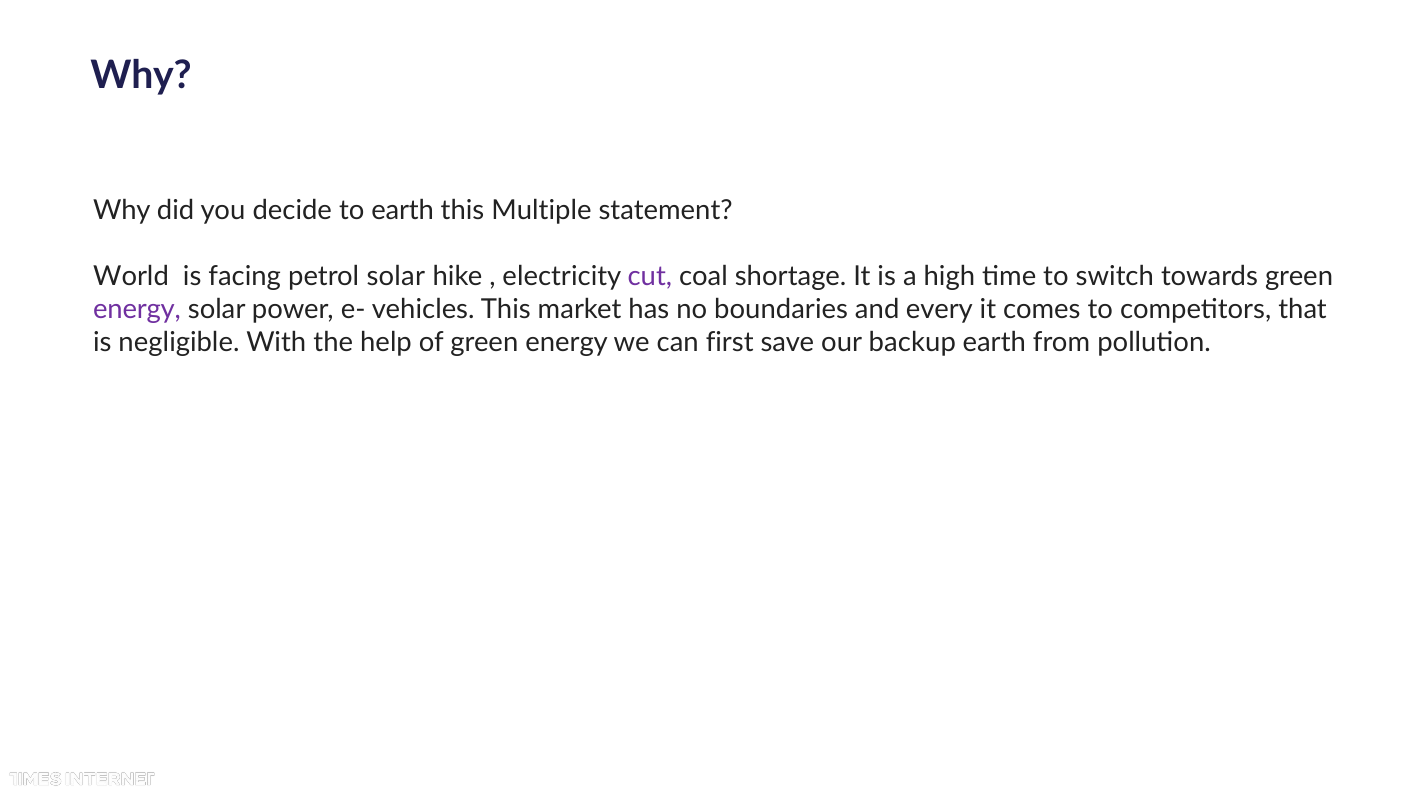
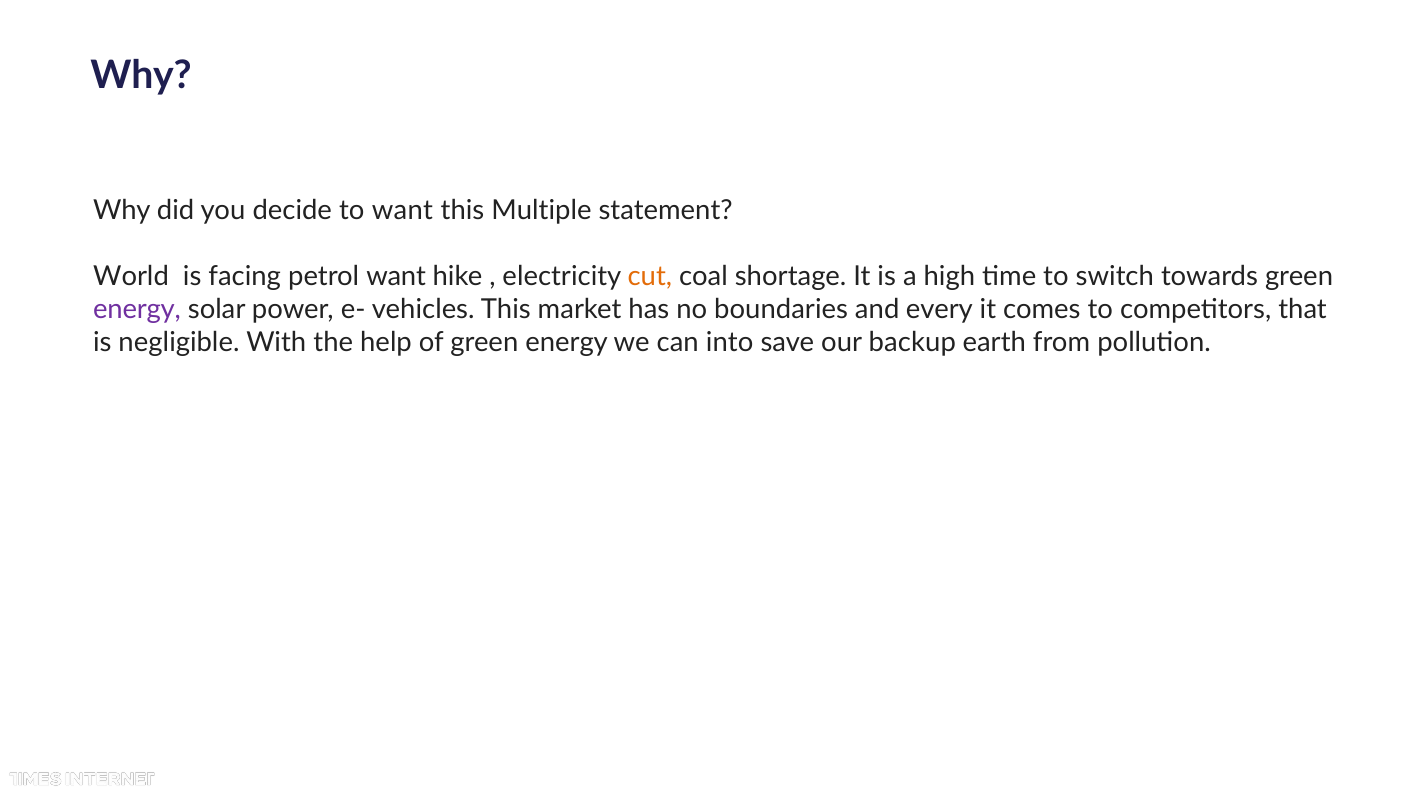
to earth: earth -> want
petrol solar: solar -> want
cut colour: purple -> orange
first: first -> into
